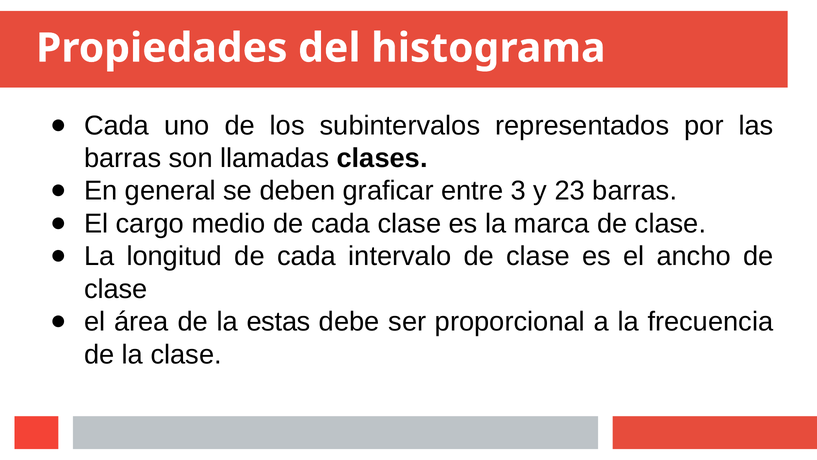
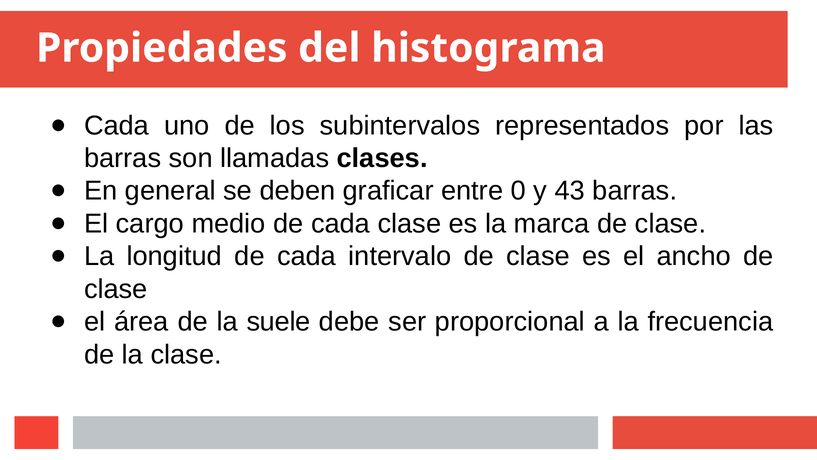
3: 3 -> 0
23: 23 -> 43
estas: estas -> suele
